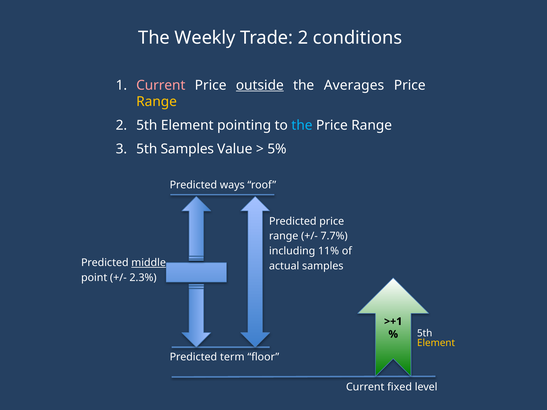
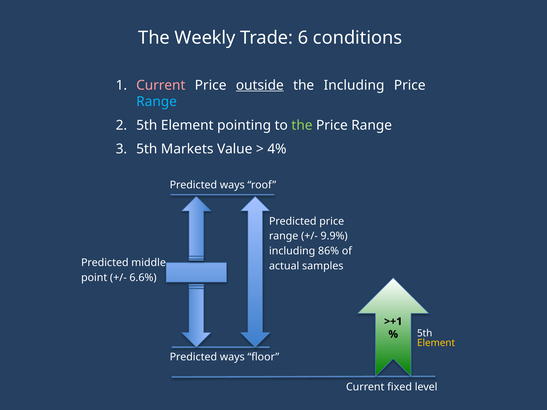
Trade 2: 2 -> 6
the Averages: Averages -> Including
Range at (157, 102) colour: yellow -> light blue
the at (302, 125) colour: light blue -> light green
5th Samples: Samples -> Markets
5%: 5% -> 4%
7.7%: 7.7% -> 9.9%
11%: 11% -> 86%
middle underline: present -> none
2.3%: 2.3% -> 6.6%
term at (232, 357): term -> ways
